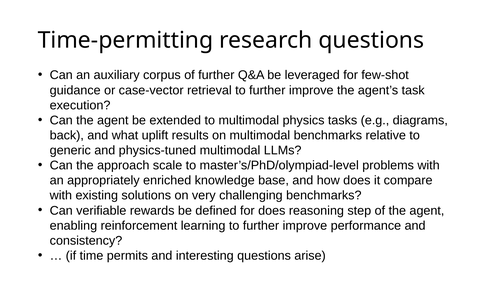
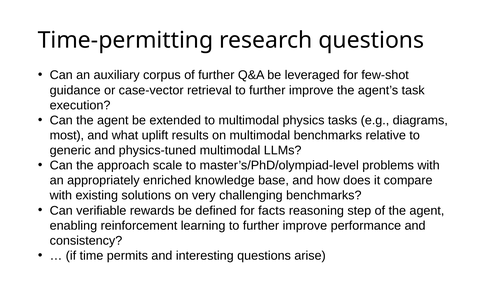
back: back -> most
for does: does -> facts
